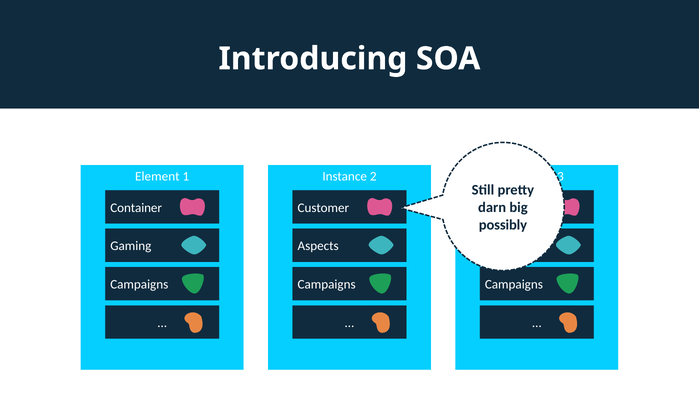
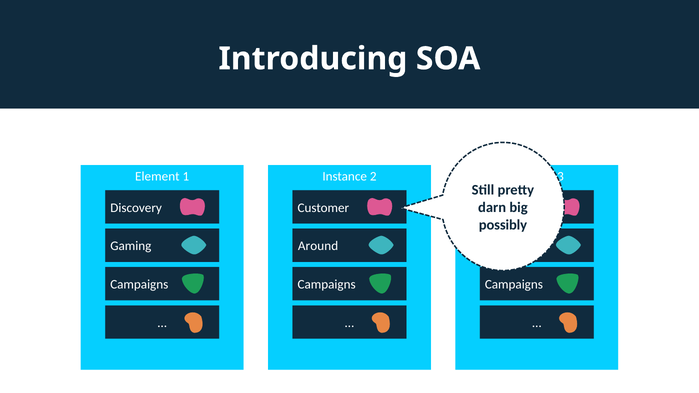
Container: Container -> Discovery
Aspects: Aspects -> Around
